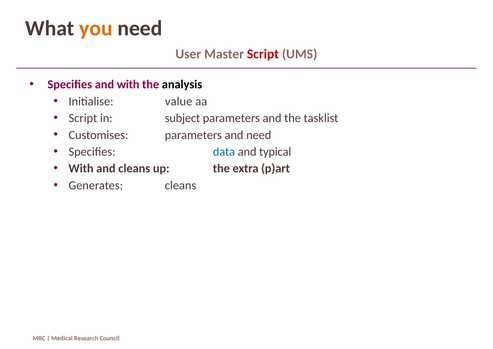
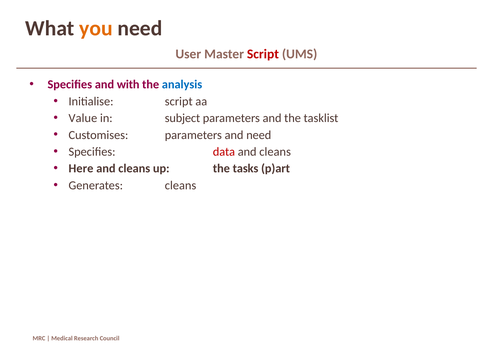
analysis colour: black -> blue
Initialise value: value -> script
Script at (83, 118): Script -> Value
data colour: blue -> red
typical at (275, 152): typical -> cleans
With at (81, 169): With -> Here
extra: extra -> tasks
